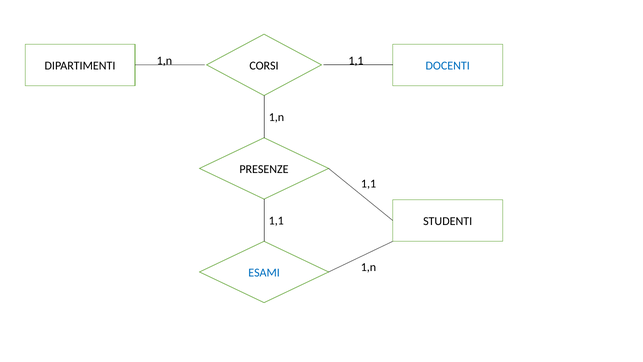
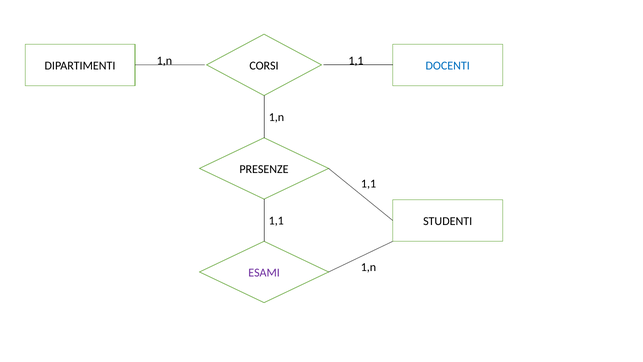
ESAMI colour: blue -> purple
